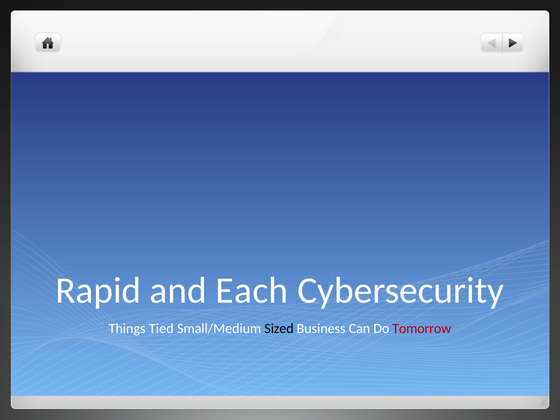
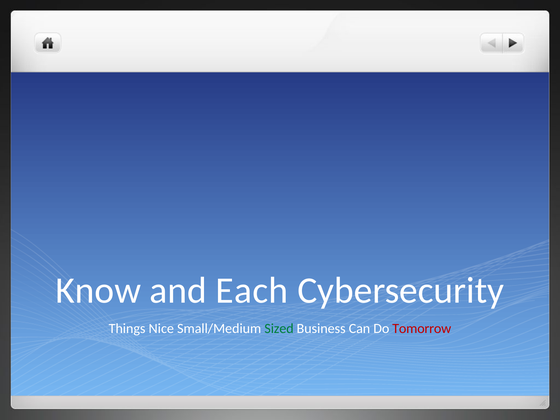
Rapid: Rapid -> Know
Tied: Tied -> Nice
Sized colour: black -> green
